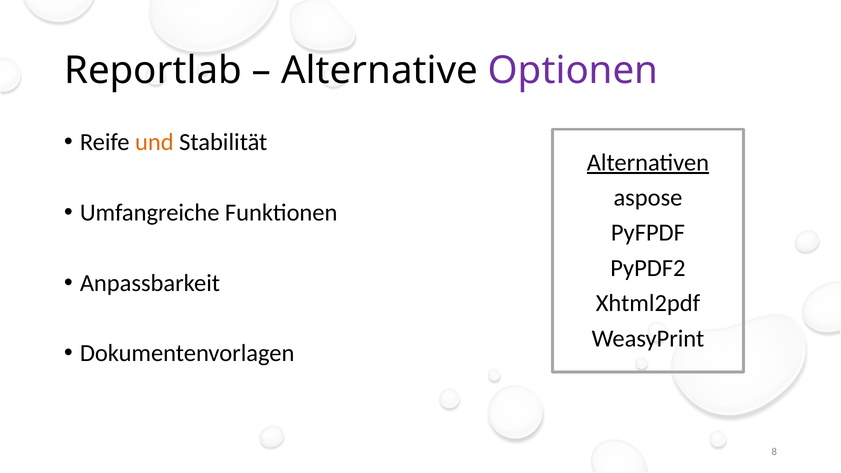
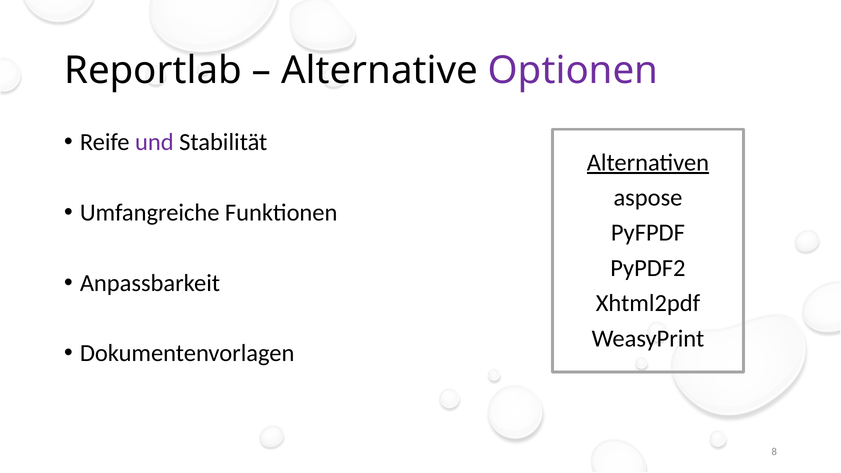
und colour: orange -> purple
